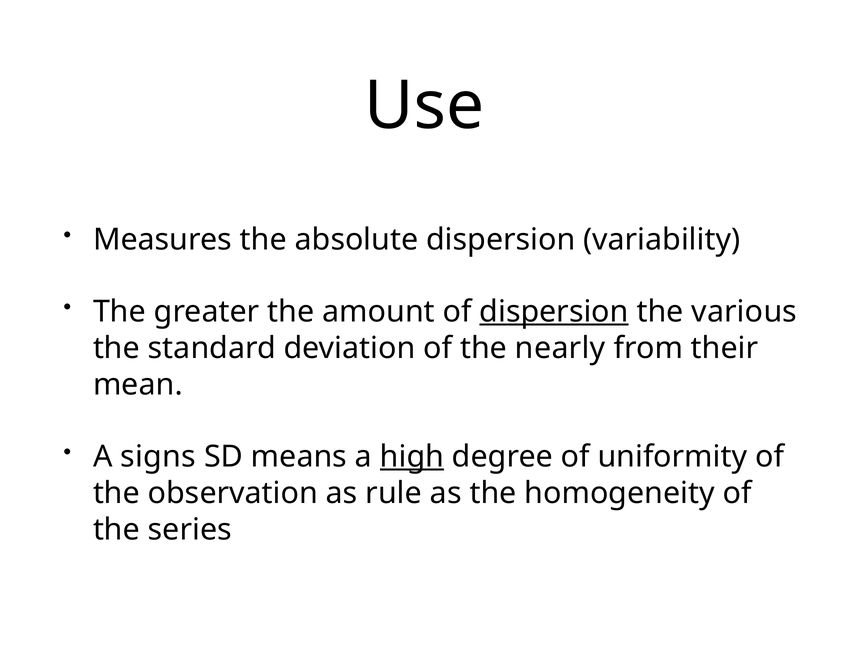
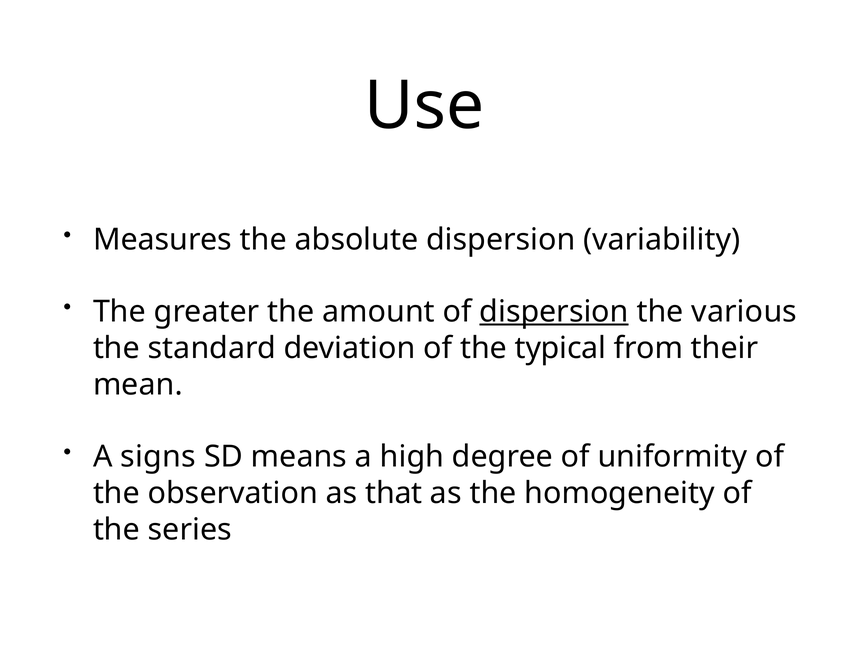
nearly: nearly -> typical
high underline: present -> none
rule: rule -> that
